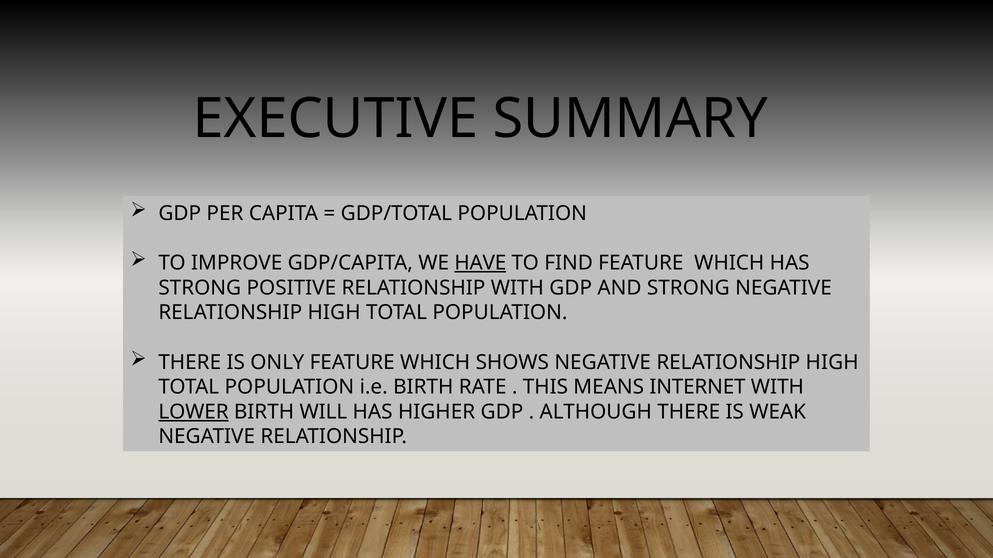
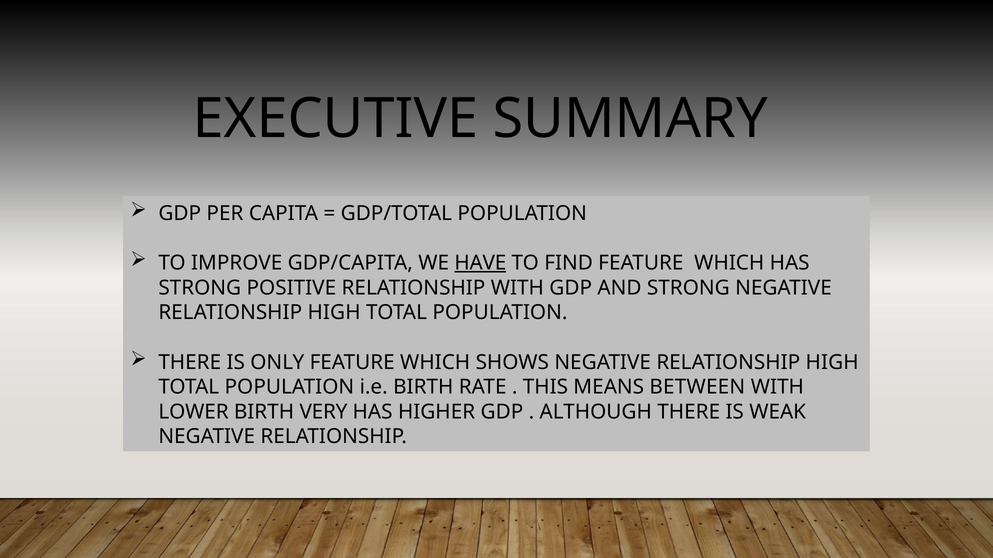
INTERNET: INTERNET -> BETWEEN
LOWER underline: present -> none
WILL: WILL -> VERY
